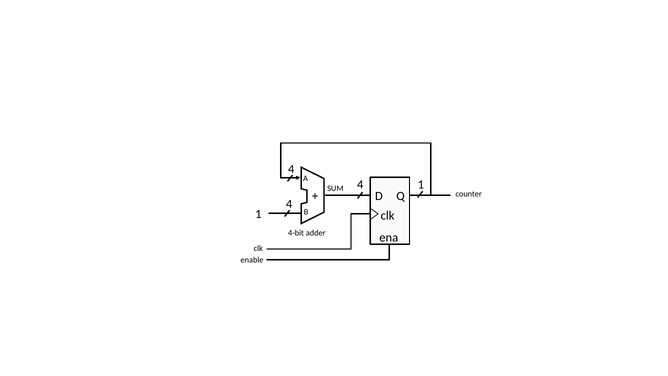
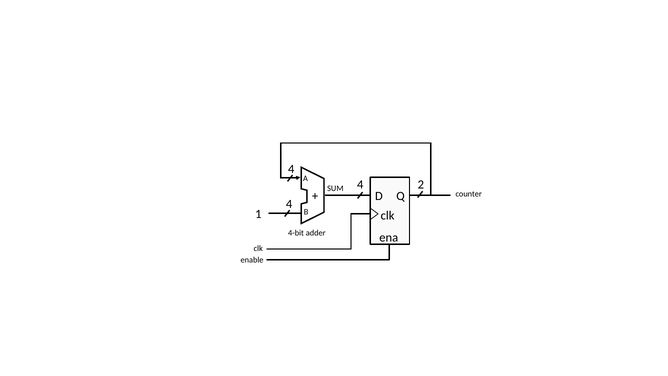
4 1: 1 -> 2
